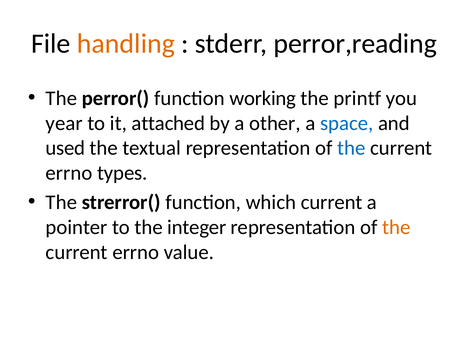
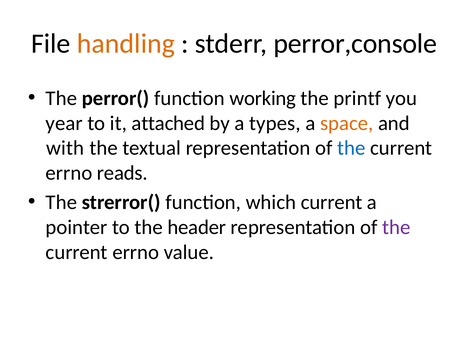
perror,reading: perror,reading -> perror,console
other: other -> types
space colour: blue -> orange
used: used -> with
types: types -> reads
integer: integer -> header
the at (396, 227) colour: orange -> purple
